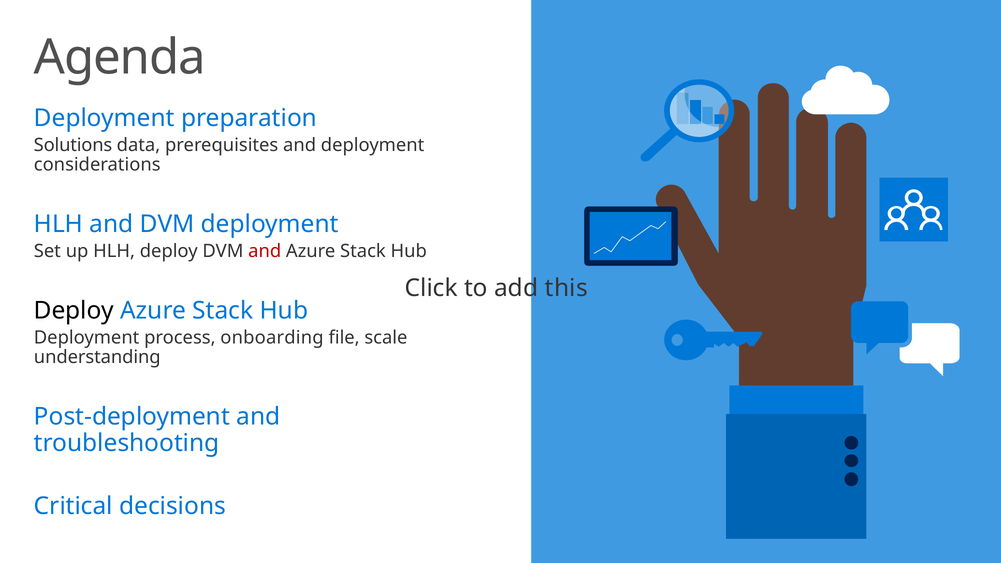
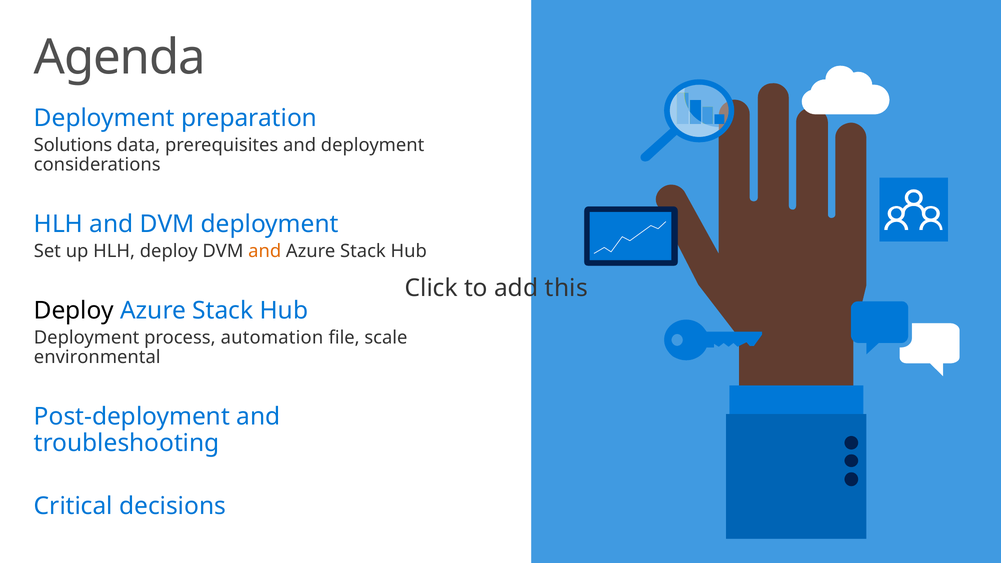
and at (265, 251) colour: red -> orange
onboarding: onboarding -> automation
understanding: understanding -> environmental
